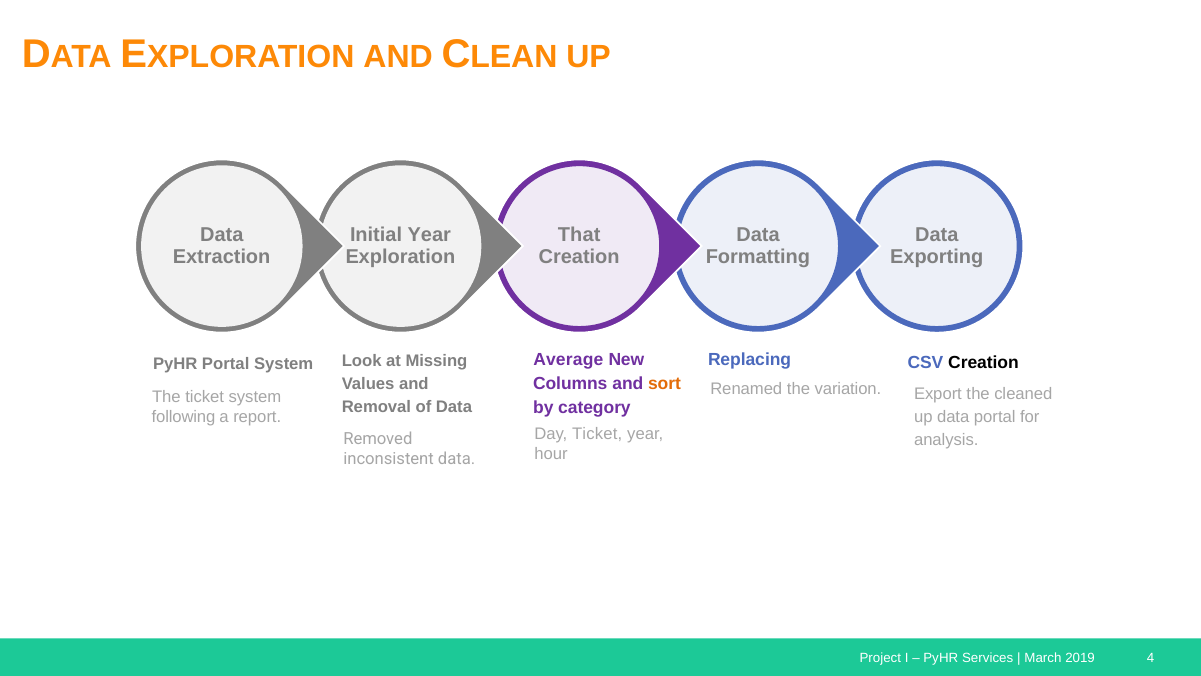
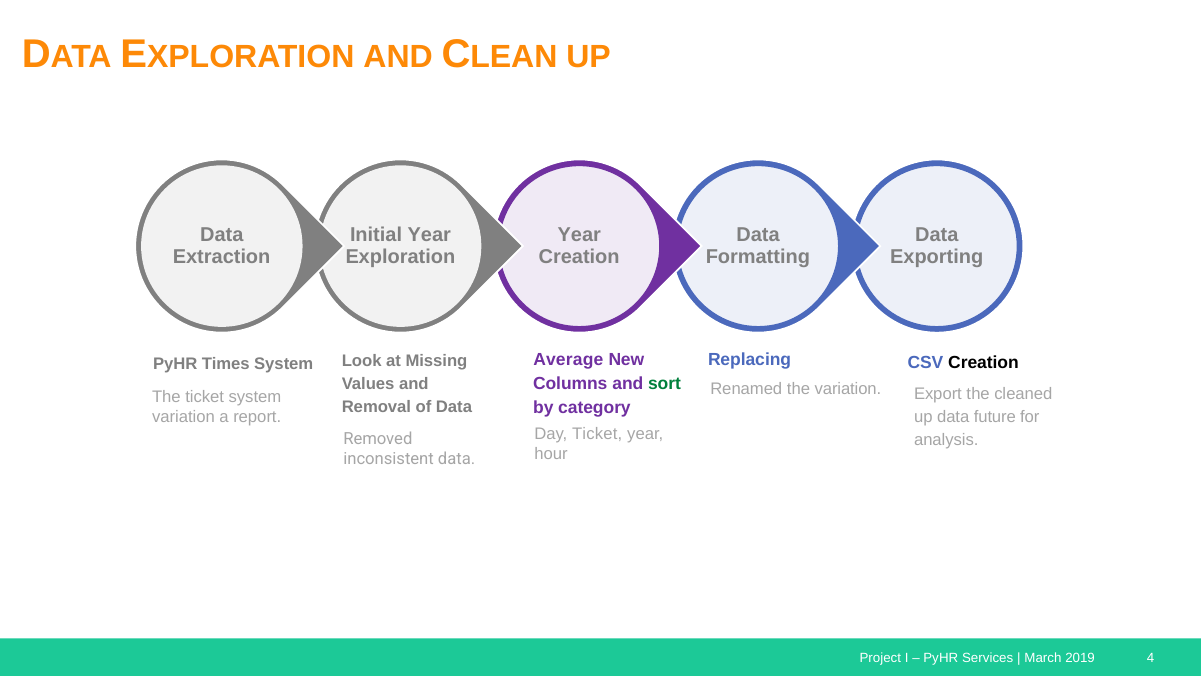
That at (579, 235): That -> Year
PyHR Portal: Portal -> Times
sort colour: orange -> green
data portal: portal -> future
following at (184, 417): following -> variation
